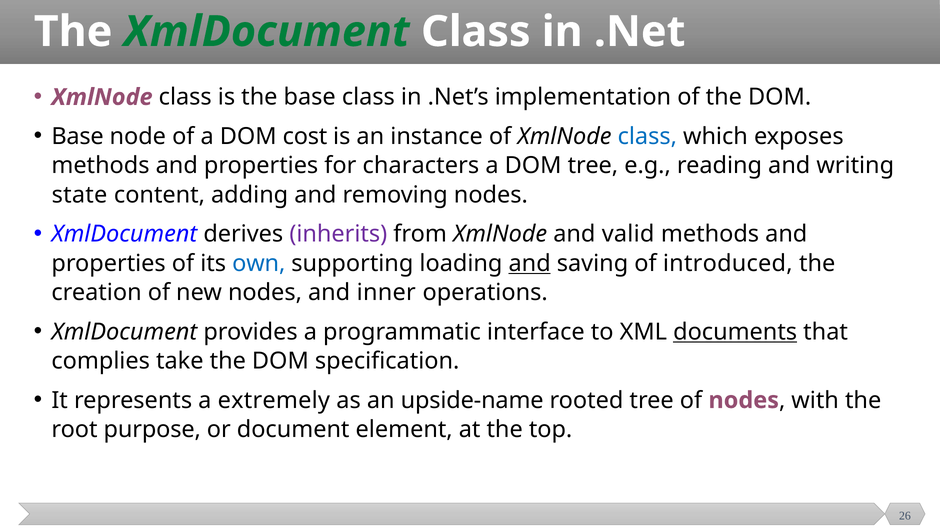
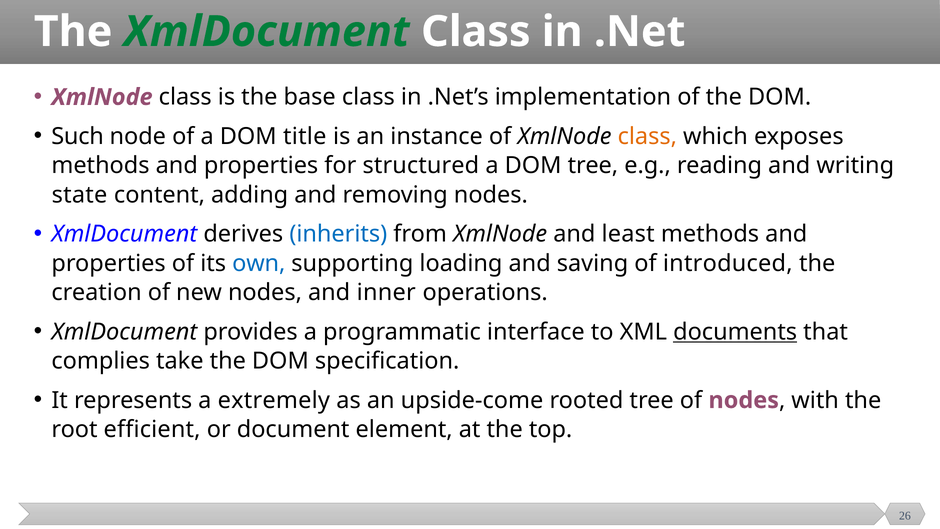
Base at (78, 136): Base -> Such
cost: cost -> title
class at (647, 136) colour: blue -> orange
characters: characters -> structured
inherits colour: purple -> blue
valid: valid -> least
and at (530, 263) underline: present -> none
upside-name: upside-name -> upside-come
purpose: purpose -> efficient
